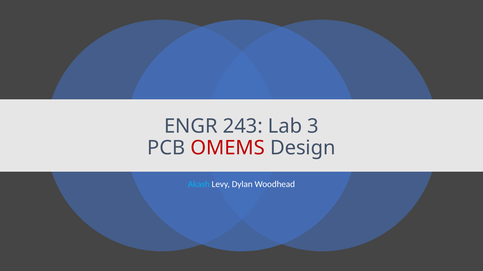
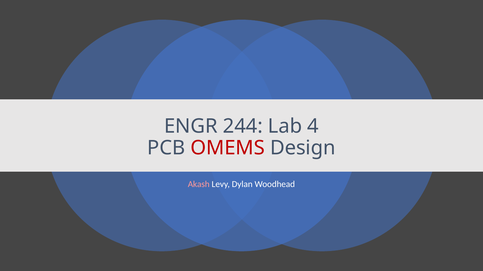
243: 243 -> 244
3: 3 -> 4
Akash colour: light blue -> pink
